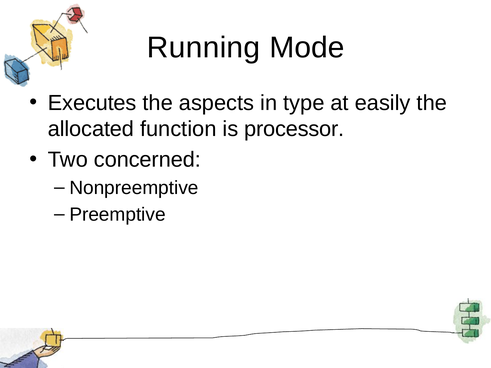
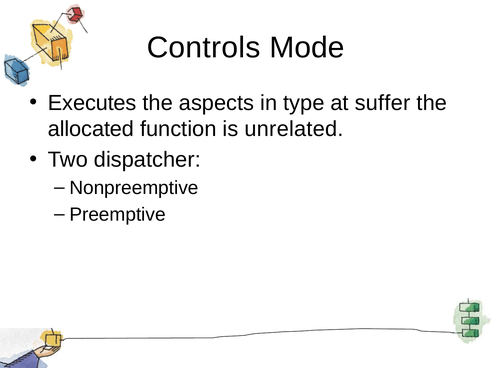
Running: Running -> Controls
easily: easily -> suffer
processor: processor -> unrelated
concerned: concerned -> dispatcher
